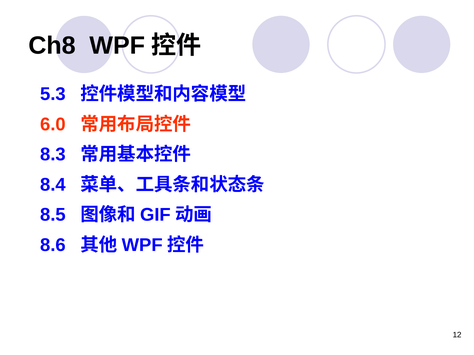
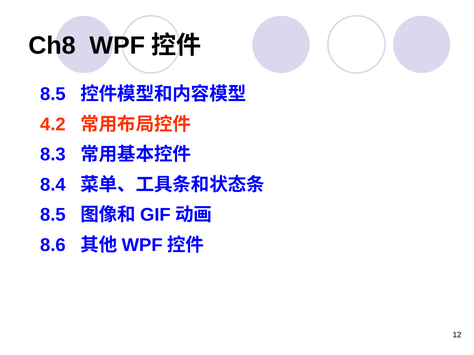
5.3 at (53, 94): 5.3 -> 8.5
6.0: 6.0 -> 4.2
